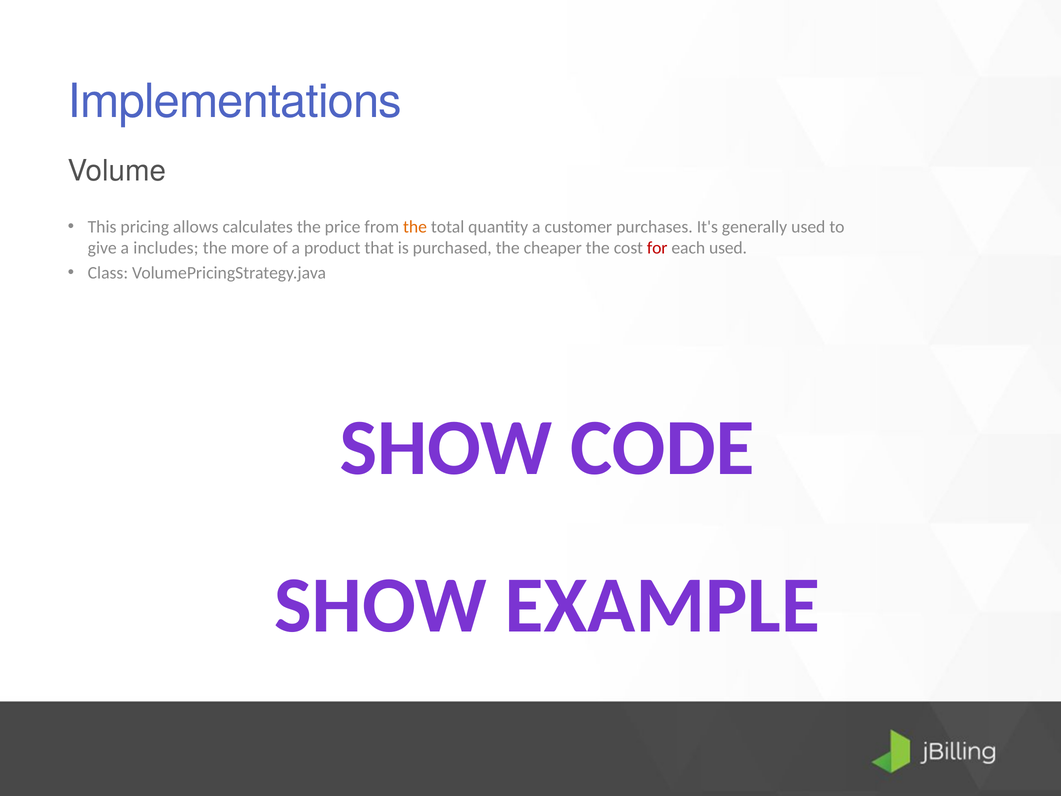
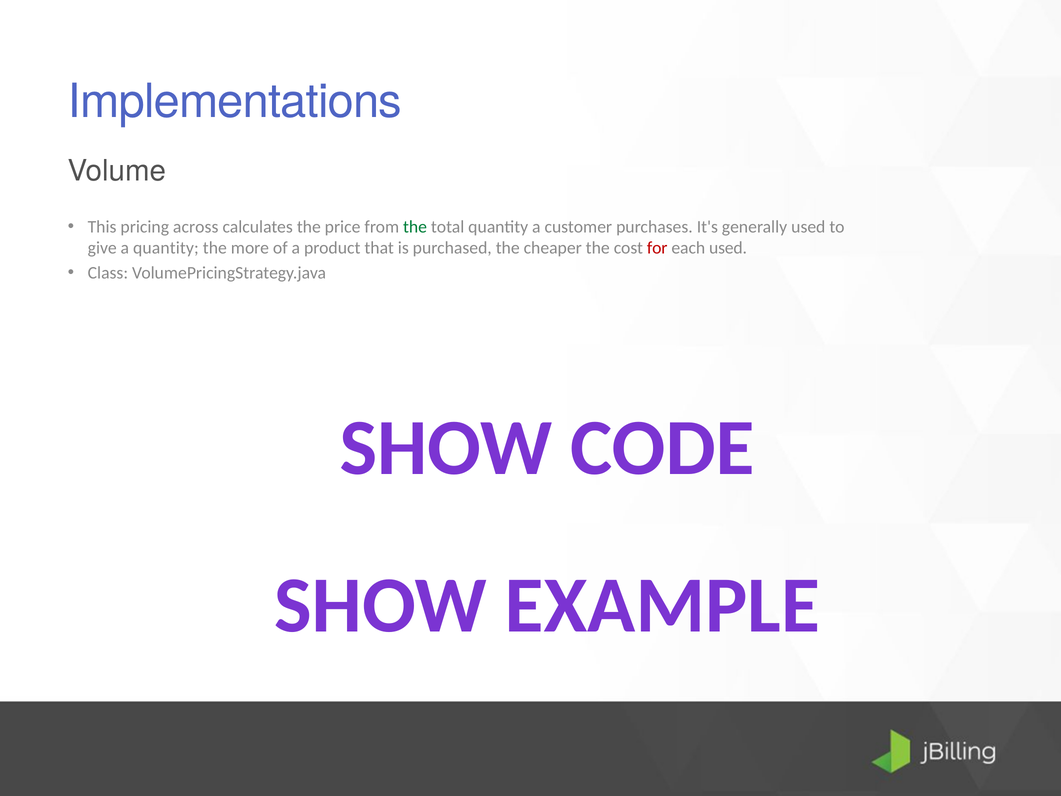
allows: allows -> across
the at (415, 227) colour: orange -> green
a includes: includes -> quantity
